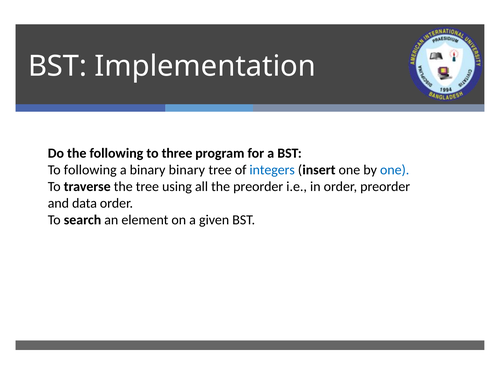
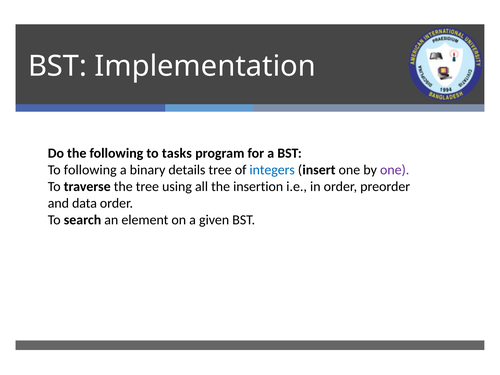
three: three -> tasks
binary binary: binary -> details
one at (395, 170) colour: blue -> purple
the preorder: preorder -> insertion
